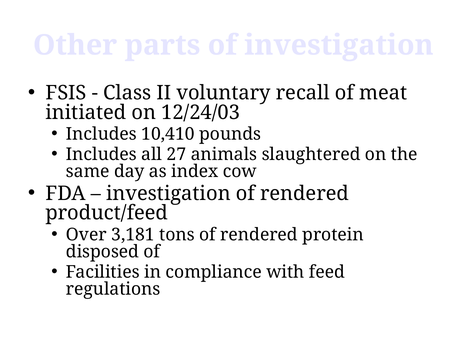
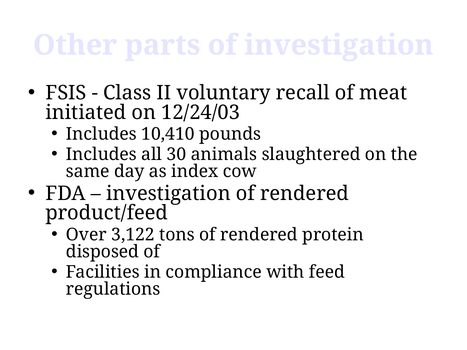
27: 27 -> 30
3,181: 3,181 -> 3,122
